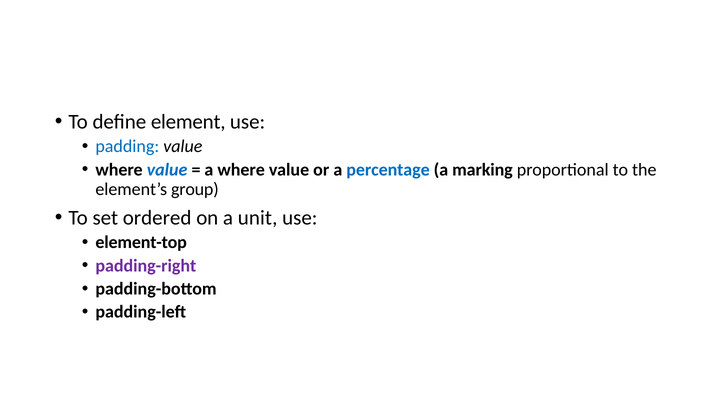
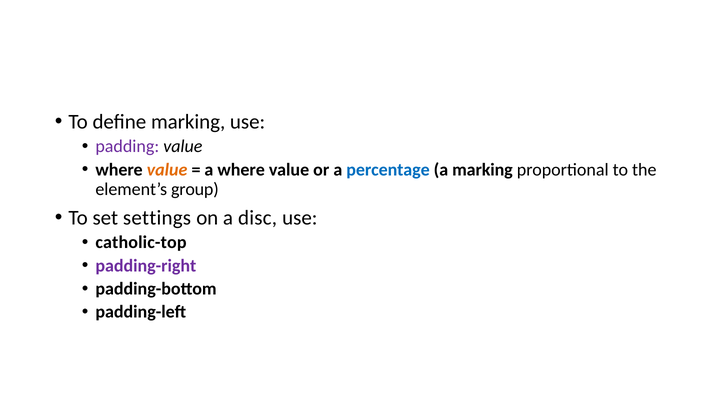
define element: element -> marking
padding colour: blue -> purple
value at (167, 170) colour: blue -> orange
ordered: ordered -> settings
unit: unit -> disc
element-top: element-top -> catholic-top
